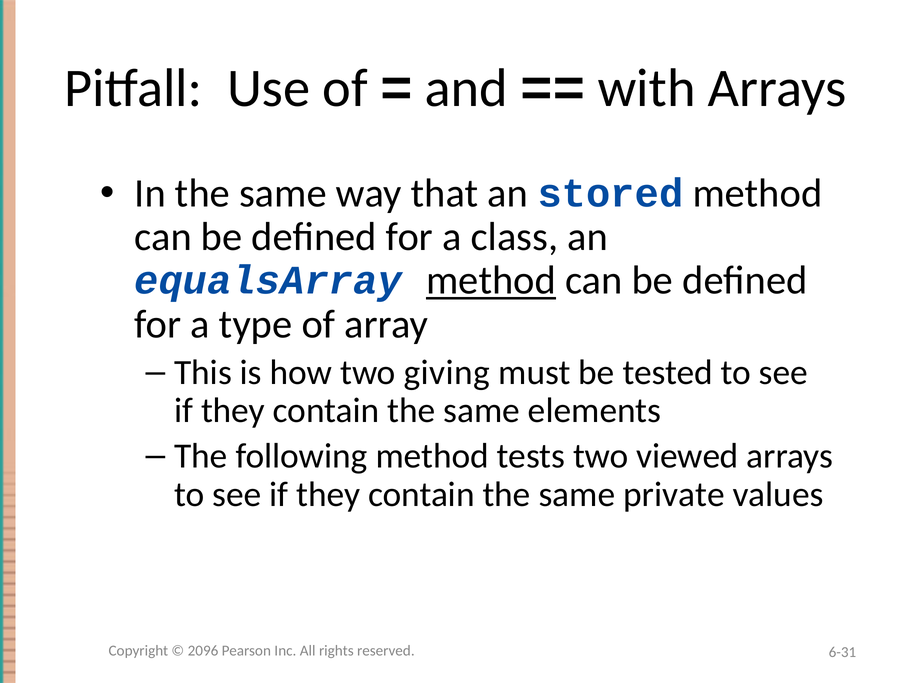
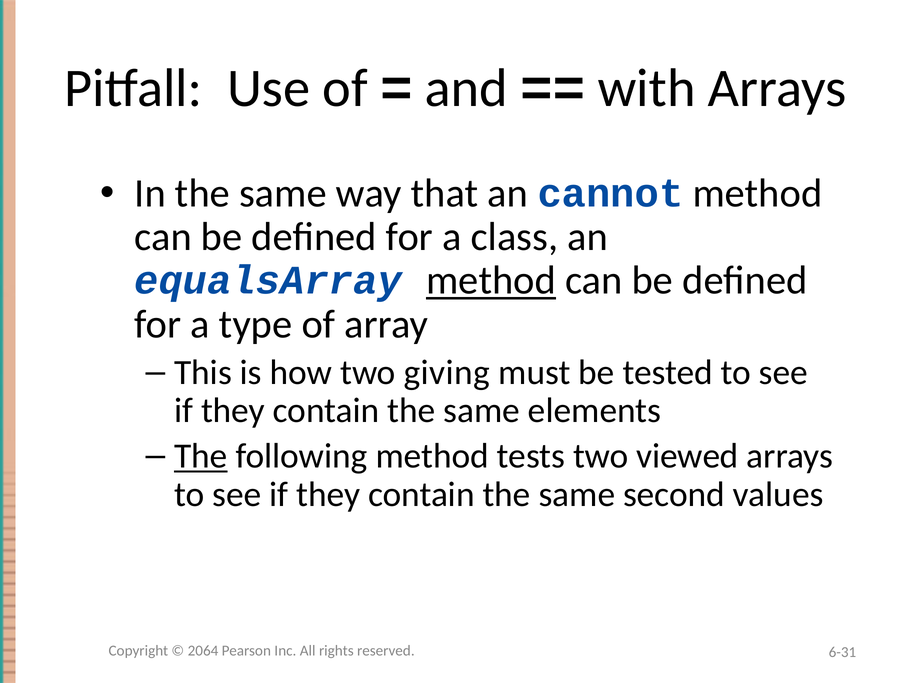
stored: stored -> cannot
The at (201, 456) underline: none -> present
private: private -> second
2096: 2096 -> 2064
